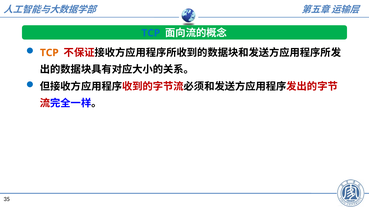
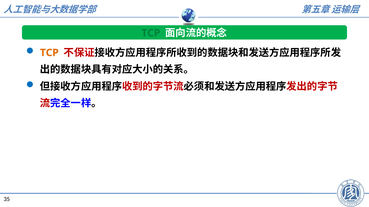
TCP at (151, 33) colour: blue -> green
